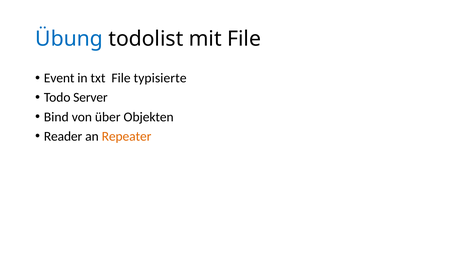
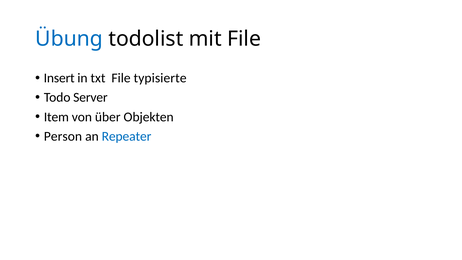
Event: Event -> Insert
Bind: Bind -> Item
Reader: Reader -> Person
Repeater colour: orange -> blue
